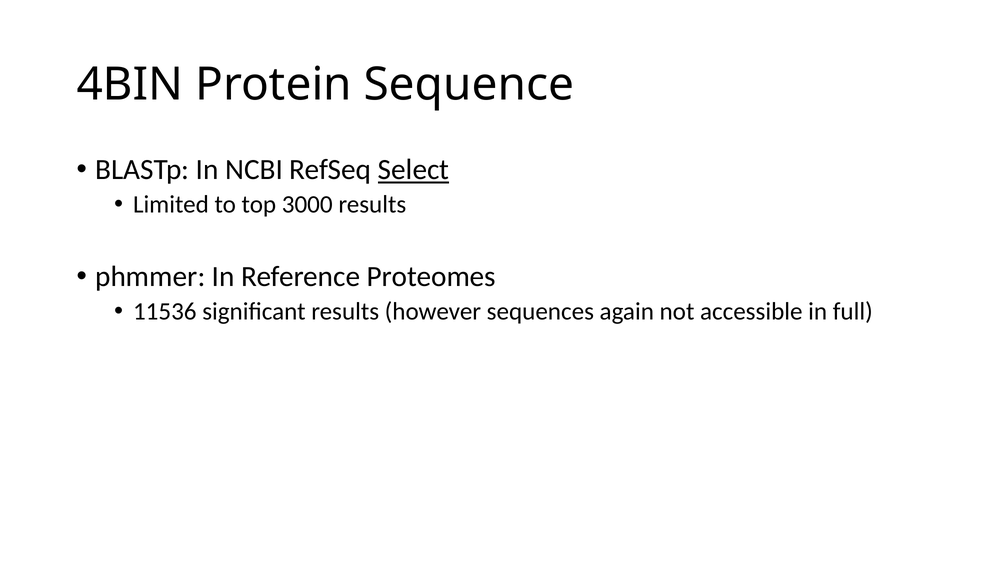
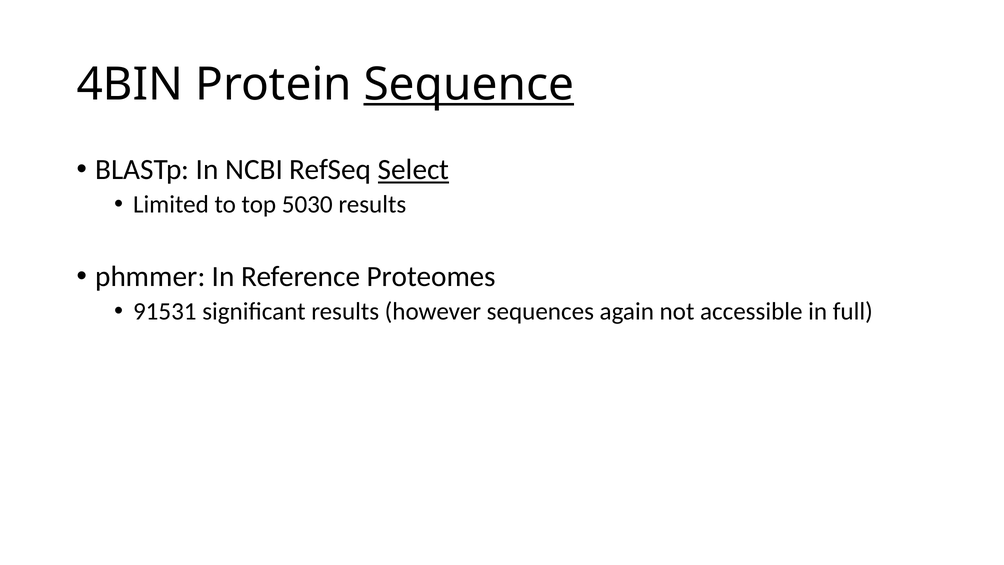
Sequence underline: none -> present
3000: 3000 -> 5030
11536: 11536 -> 91531
